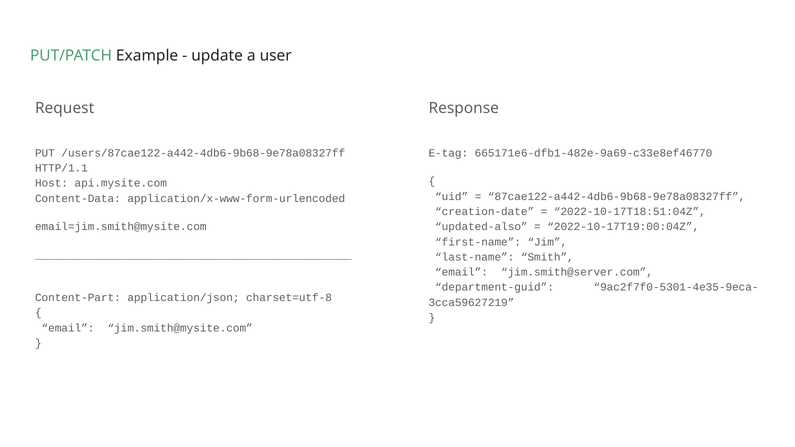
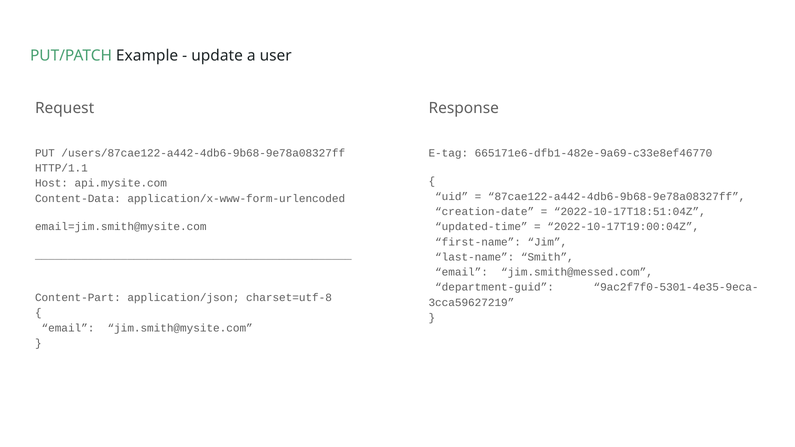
updated-also: updated-also -> updated-time
jim.smith@server.com: jim.smith@server.com -> jim.smith@messed.com
